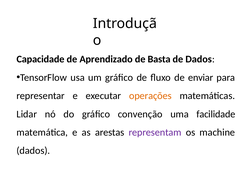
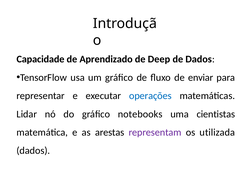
Basta: Basta -> Deep
operações colour: orange -> blue
convenção: convenção -> notebooks
facilidade: facilidade -> cientistas
machine: machine -> utilizada
